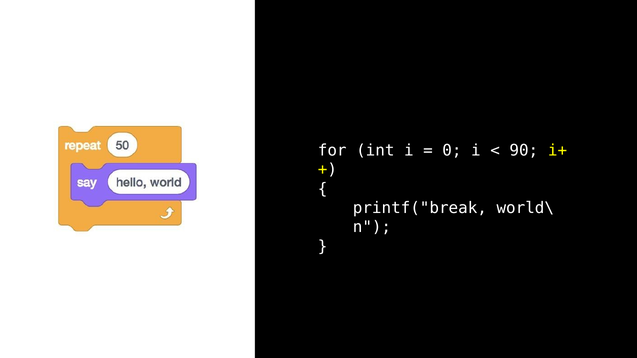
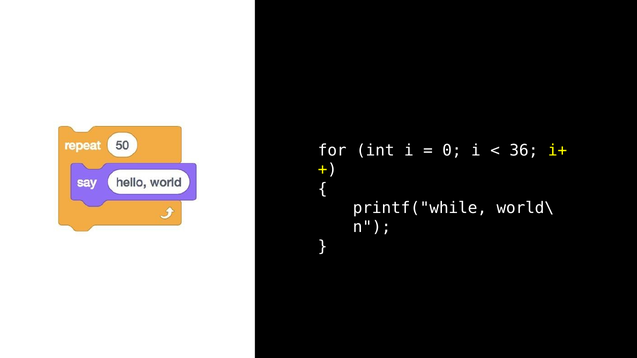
90: 90 -> 36
printf("break: printf("break -> printf("while
